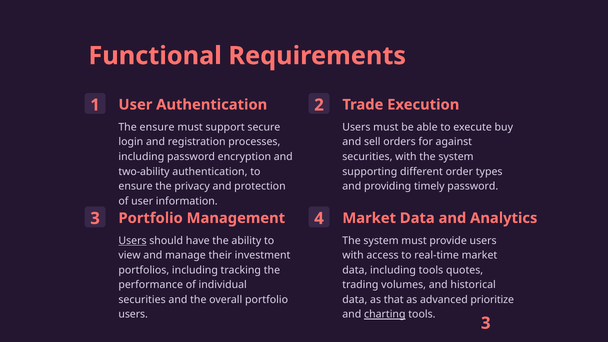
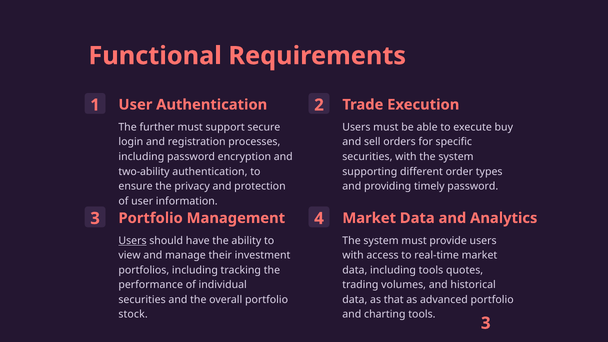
The ensure: ensure -> further
against: against -> specific
advanced prioritize: prioritize -> portfolio
users at (133, 314): users -> stock
charting underline: present -> none
